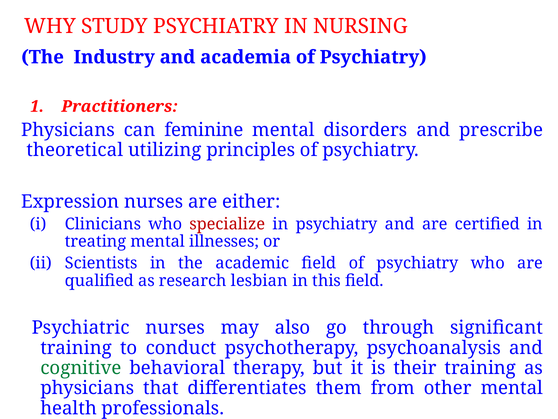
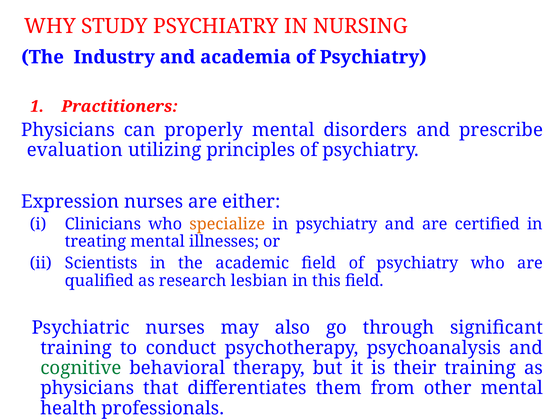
feminine: feminine -> properly
theoretical: theoretical -> evaluation
specialize colour: red -> orange
